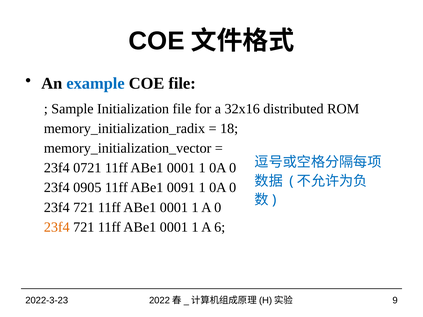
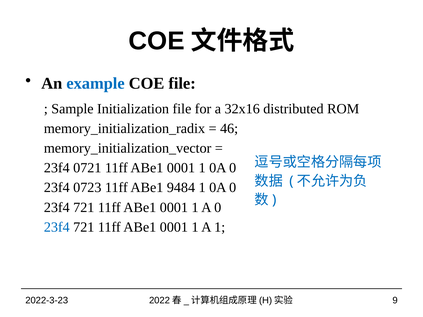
18: 18 -> 46
0905: 0905 -> 0723
0091: 0091 -> 9484
23f4 at (57, 227) colour: orange -> blue
A 6: 6 -> 1
